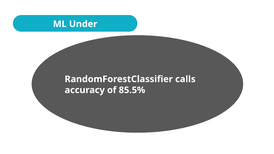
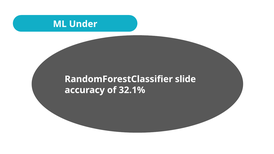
calls: calls -> slide
85.5%: 85.5% -> 32.1%
